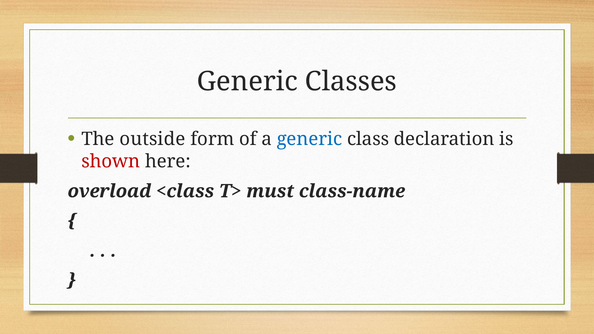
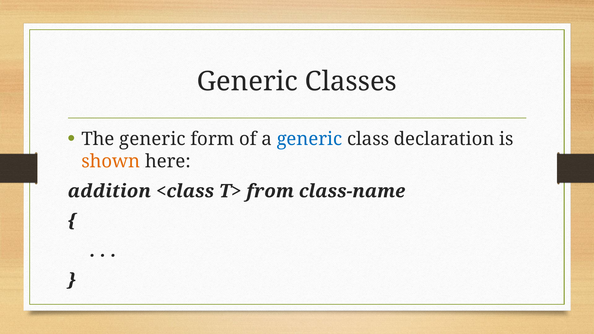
The outside: outside -> generic
shown colour: red -> orange
overload: overload -> addition
must: must -> from
